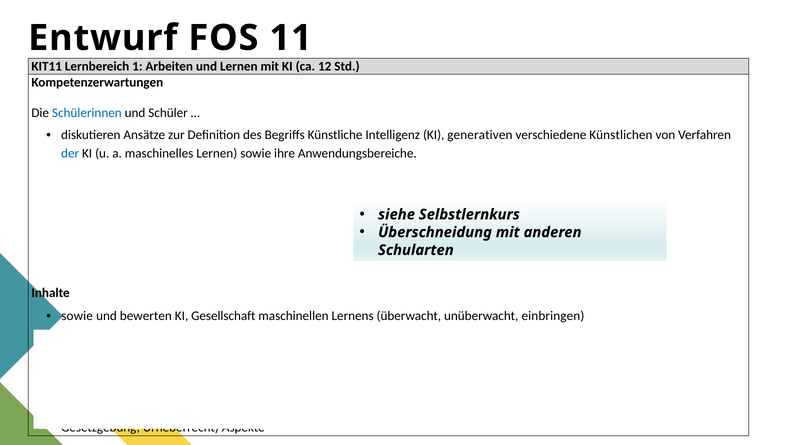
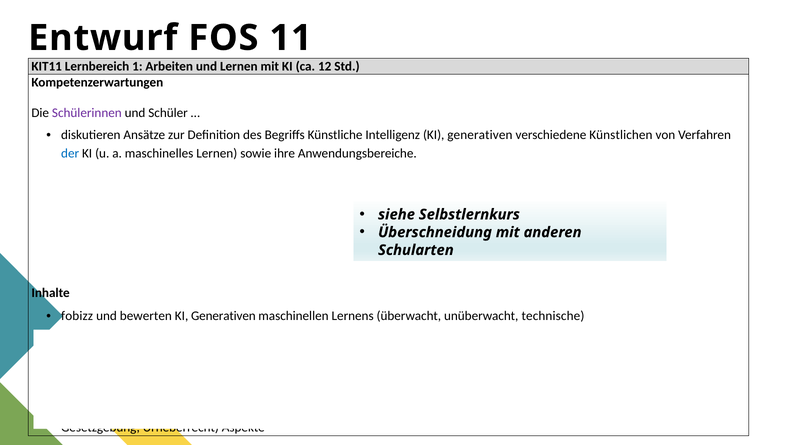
Schülerinnen colour: blue -> purple
sowie at (77, 316): sowie -> fobizz
Gesellschaft at (223, 316): Gesellschaft -> Generativen
unüberwacht einbringen: einbringen -> technische
